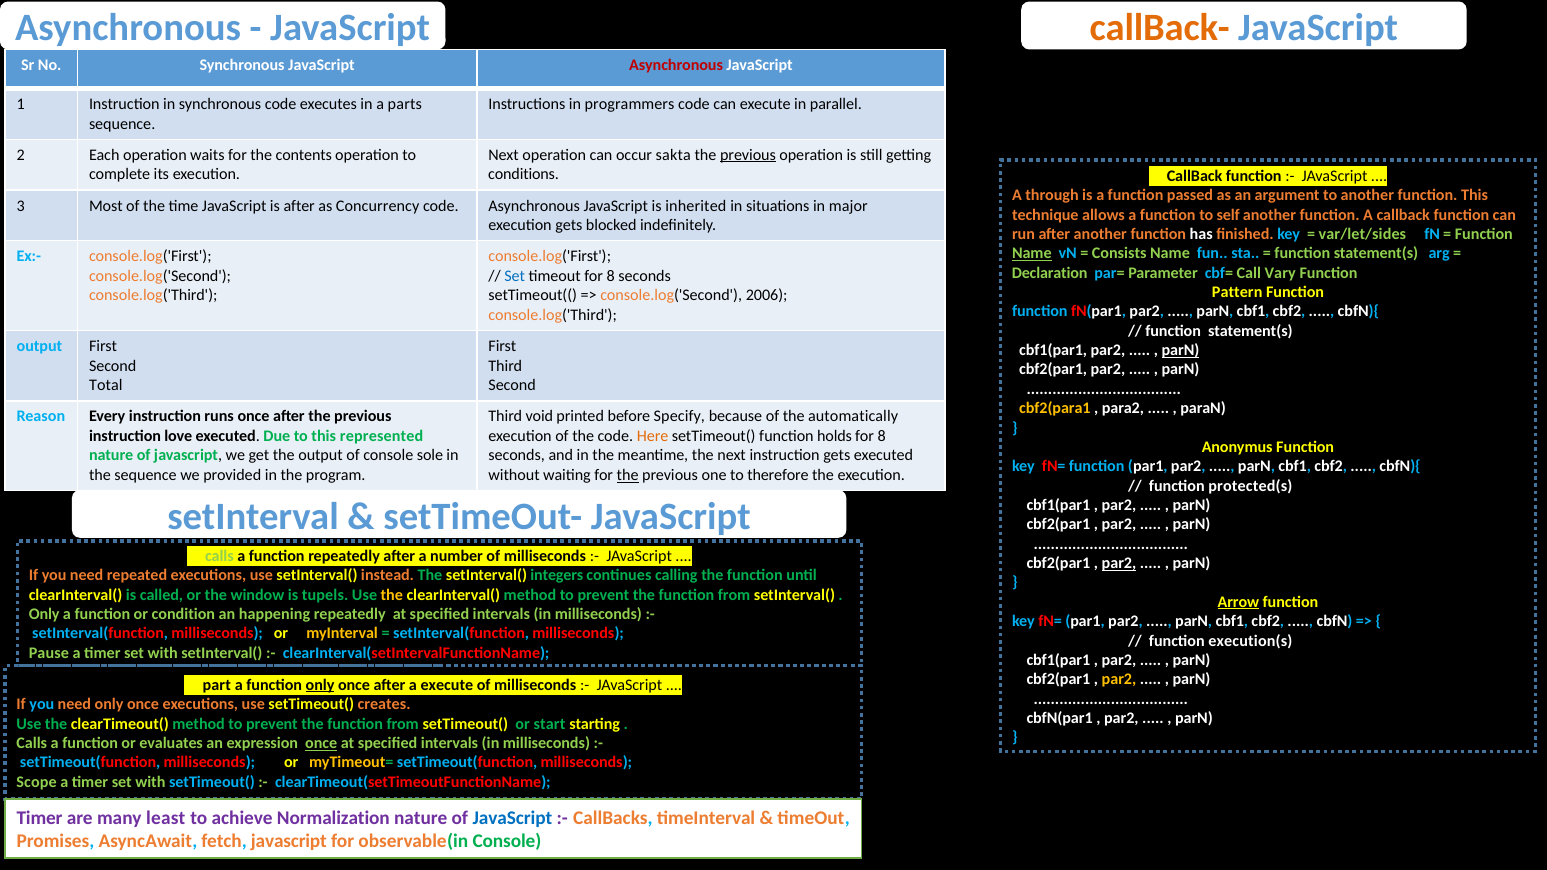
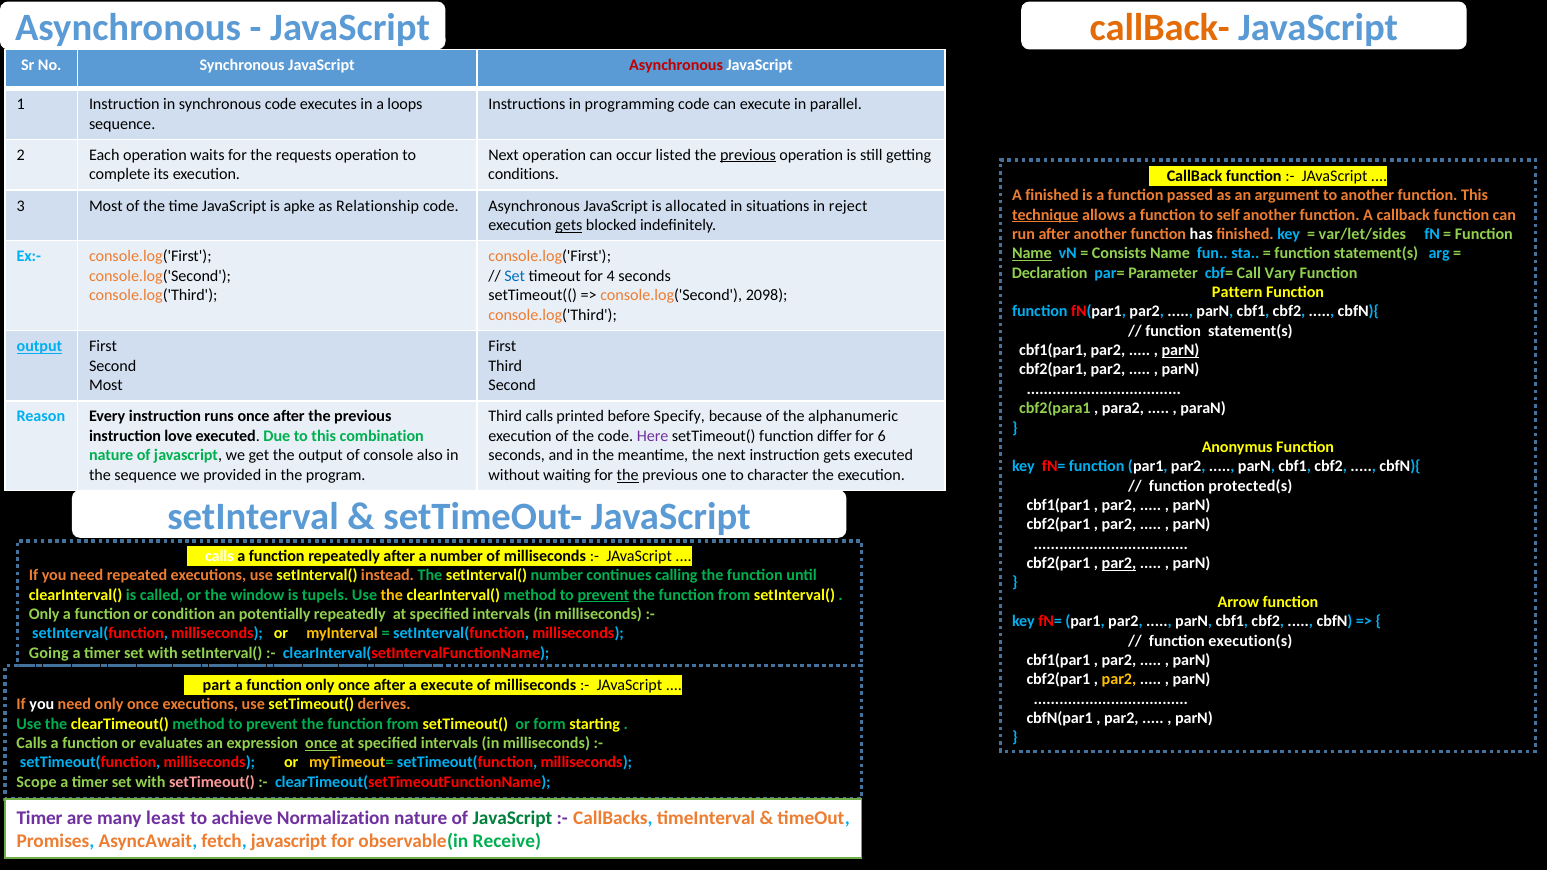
parts: parts -> loops
programmers: programmers -> programming
contents: contents -> requests
sakta: sakta -> listed
A through: through -> finished
is after: after -> apke
Concurrency: Concurrency -> Relationship
inherited: inherited -> allocated
major: major -> reject
technique underline: none -> present
gets at (569, 225) underline: none -> present
timeout for 8: 8 -> 4
2006: 2006 -> 2098
output at (39, 346) underline: none -> present
Total at (106, 385): Total -> Most
cbf2(para1 colour: yellow -> light green
Third void: void -> calls
automatically: automatically -> alphanumeric
represented: represented -> combination
Here colour: orange -> purple
holds: holds -> differ
8 at (882, 436): 8 -> 6
sole: sole -> also
therefore: therefore -> character
calls at (219, 556) colour: light green -> white
setInterval( integers: integers -> number
prevent at (603, 595) underline: none -> present
Arrow underline: present -> none
happening: happening -> potentially
Pause: Pause -> Going
only at (320, 685) underline: present -> none
you at (42, 704) colour: light blue -> white
creates: creates -> derives
start: start -> form
setTimeout( at (212, 782) colour: light blue -> pink
JavaScript at (512, 818) colour: blue -> green
observable(in Console: Console -> Receive
